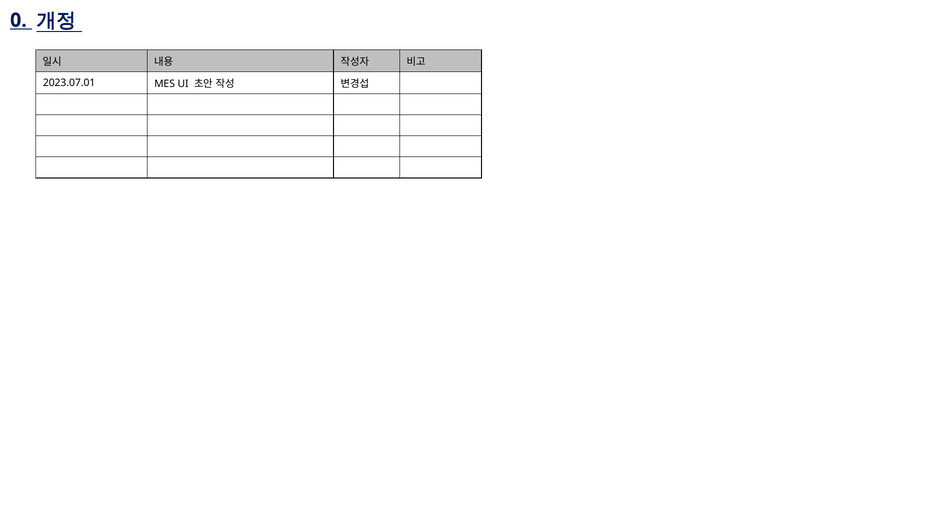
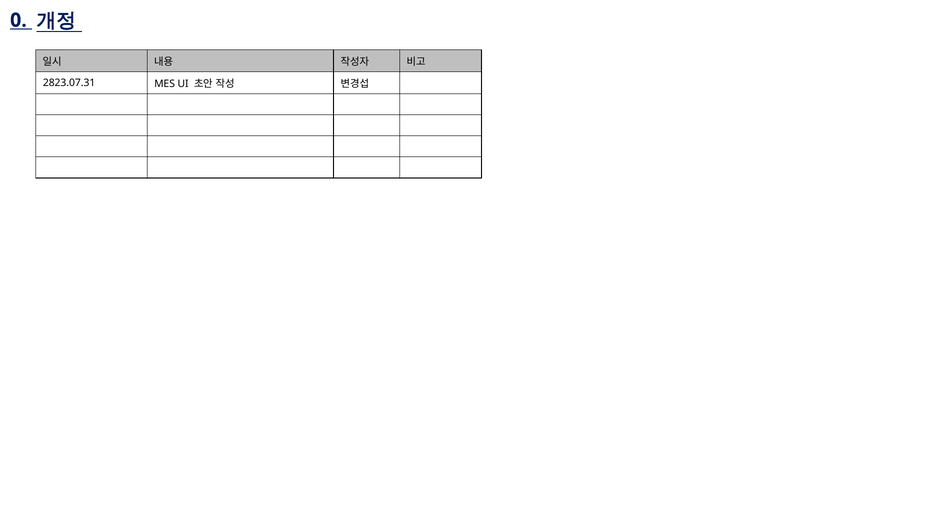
2023.07.01: 2023.07.01 -> 2823.07.31
